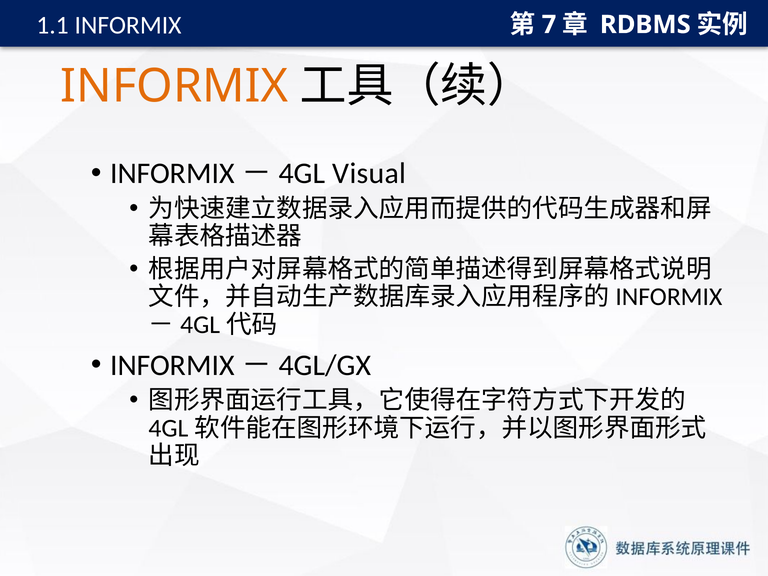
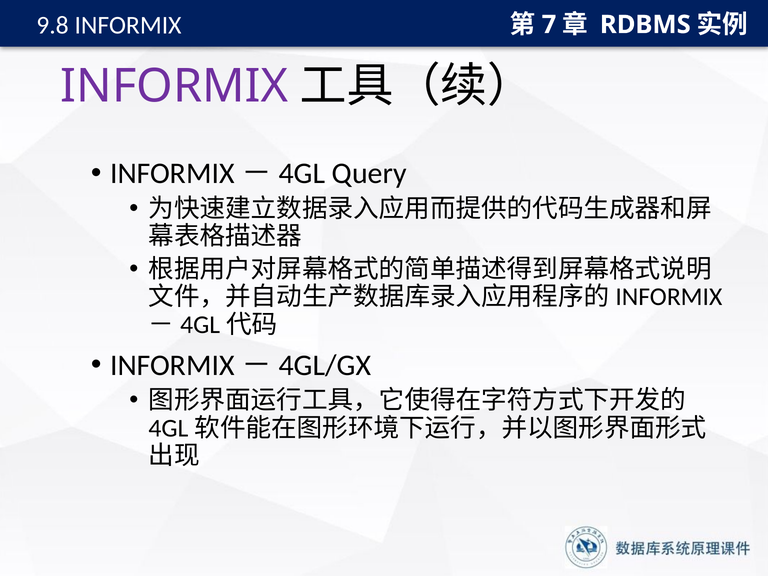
1.1: 1.1 -> 9.8
INFORMIX at (174, 86) colour: orange -> purple
Visual: Visual -> Query
